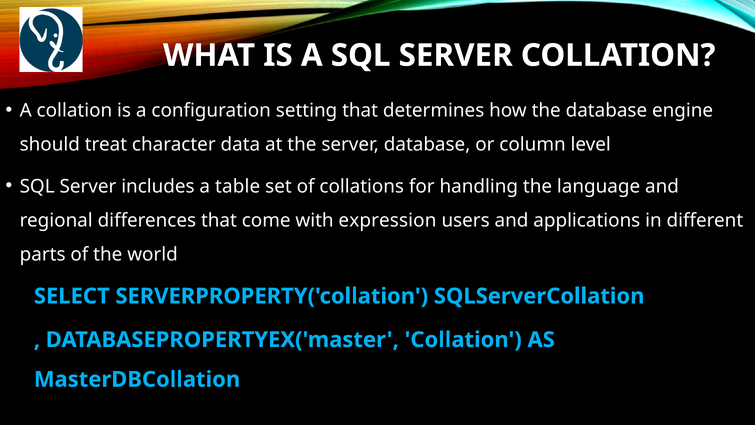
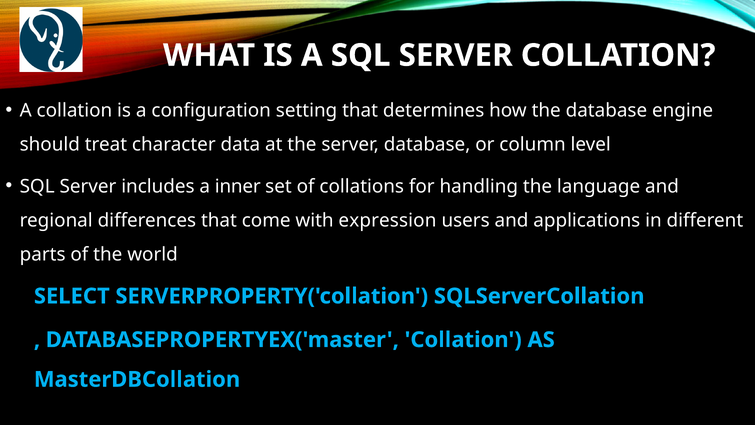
table: table -> inner
